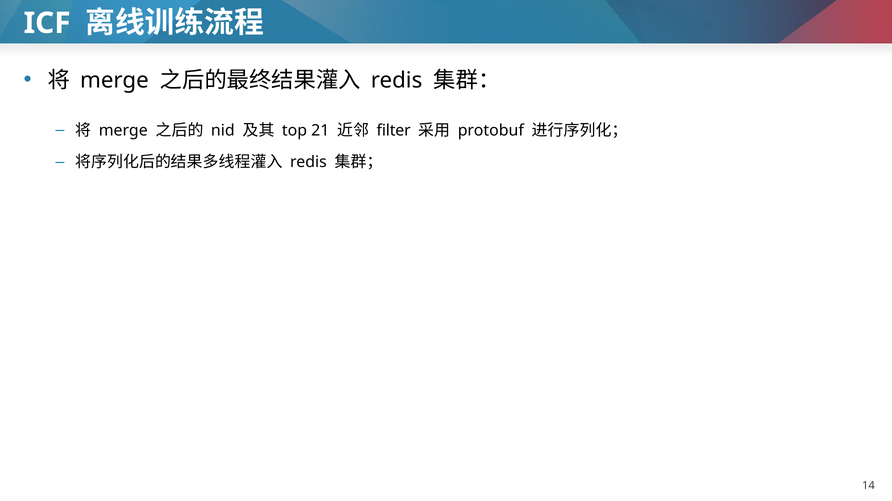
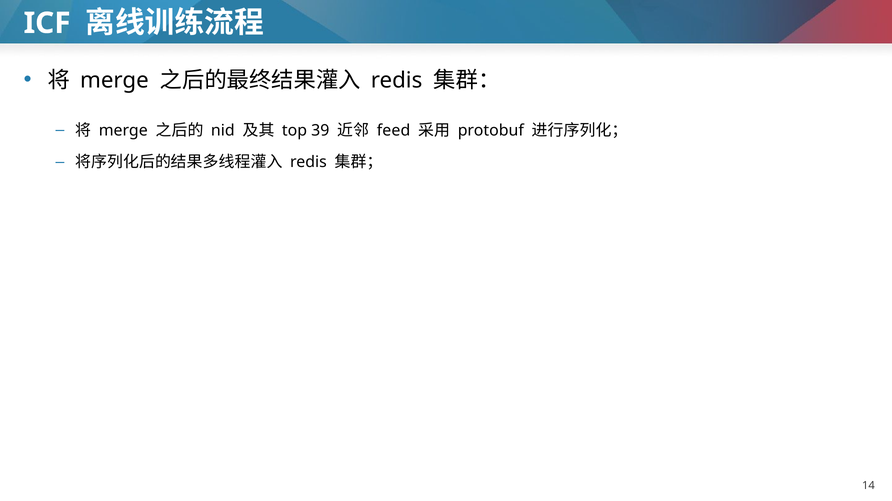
21: 21 -> 39
filter: filter -> feed
